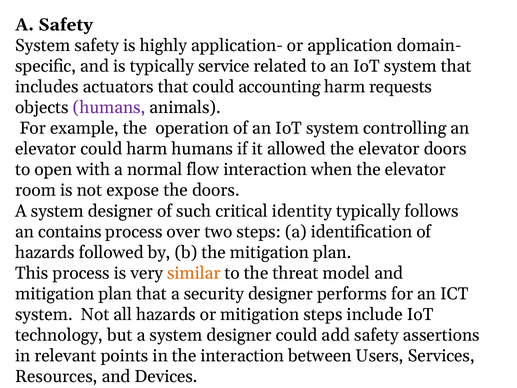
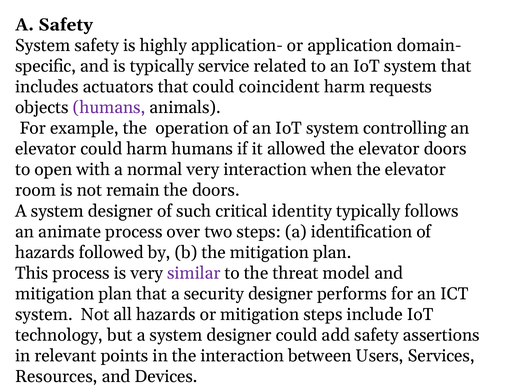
accounting: accounting -> coincident
normal flow: flow -> very
expose: expose -> remain
contains: contains -> animate
similar colour: orange -> purple
